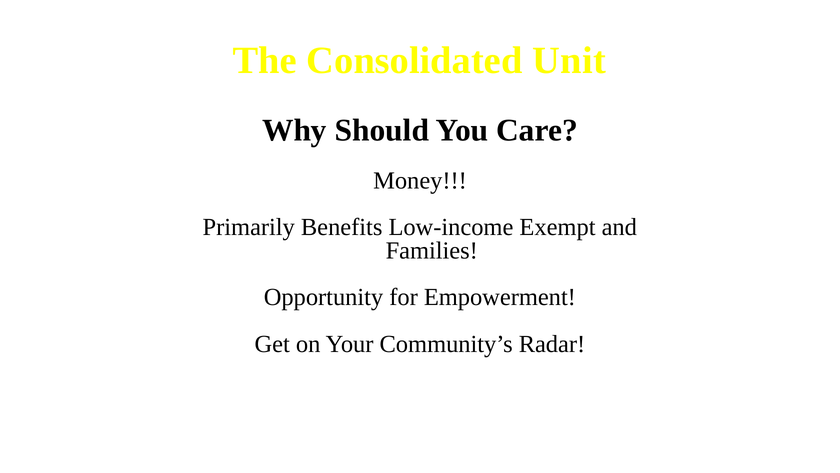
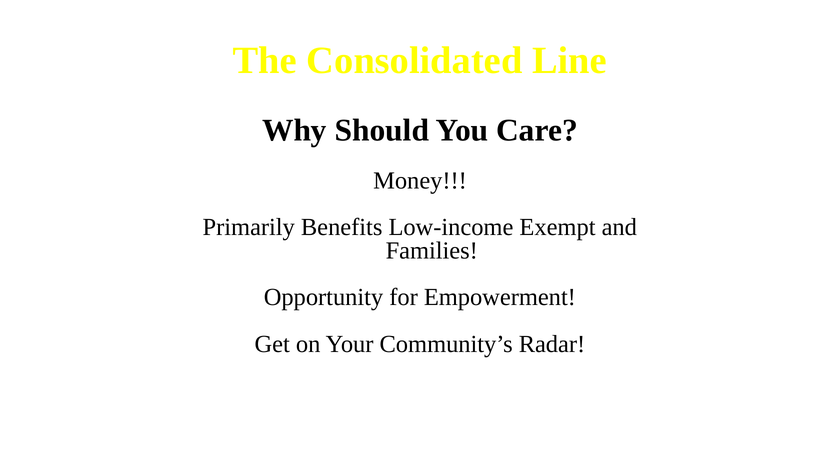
Unit: Unit -> Line
